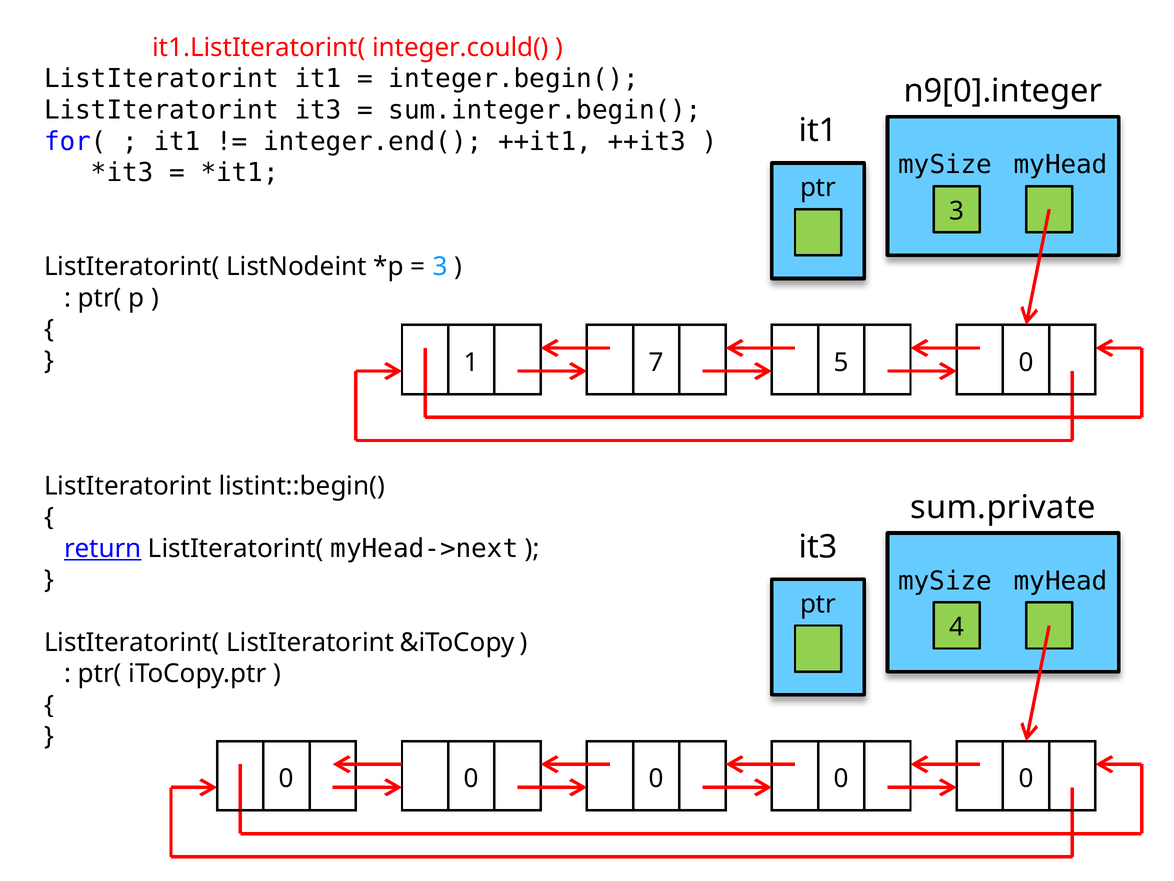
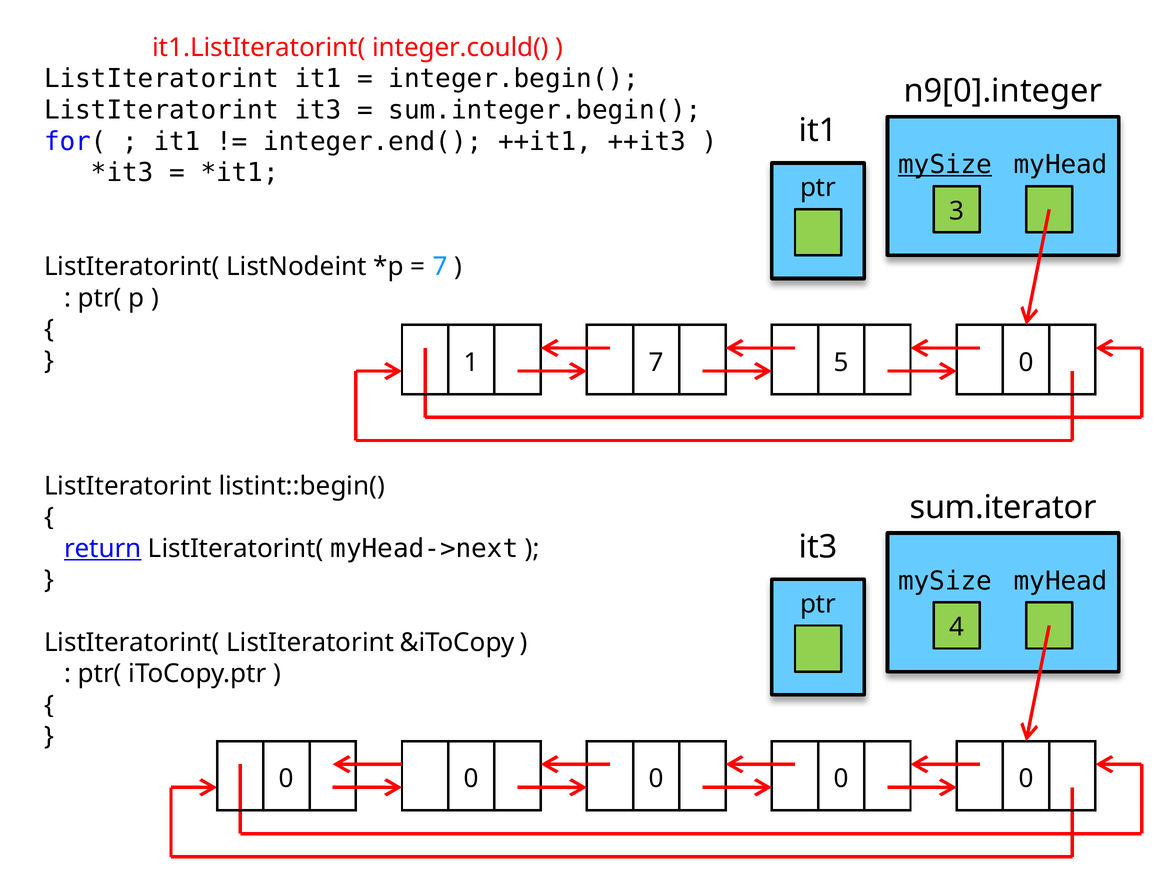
mySize at (945, 165) underline: none -> present
3 at (440, 267): 3 -> 7
sum.private: sum.private -> sum.iterator
